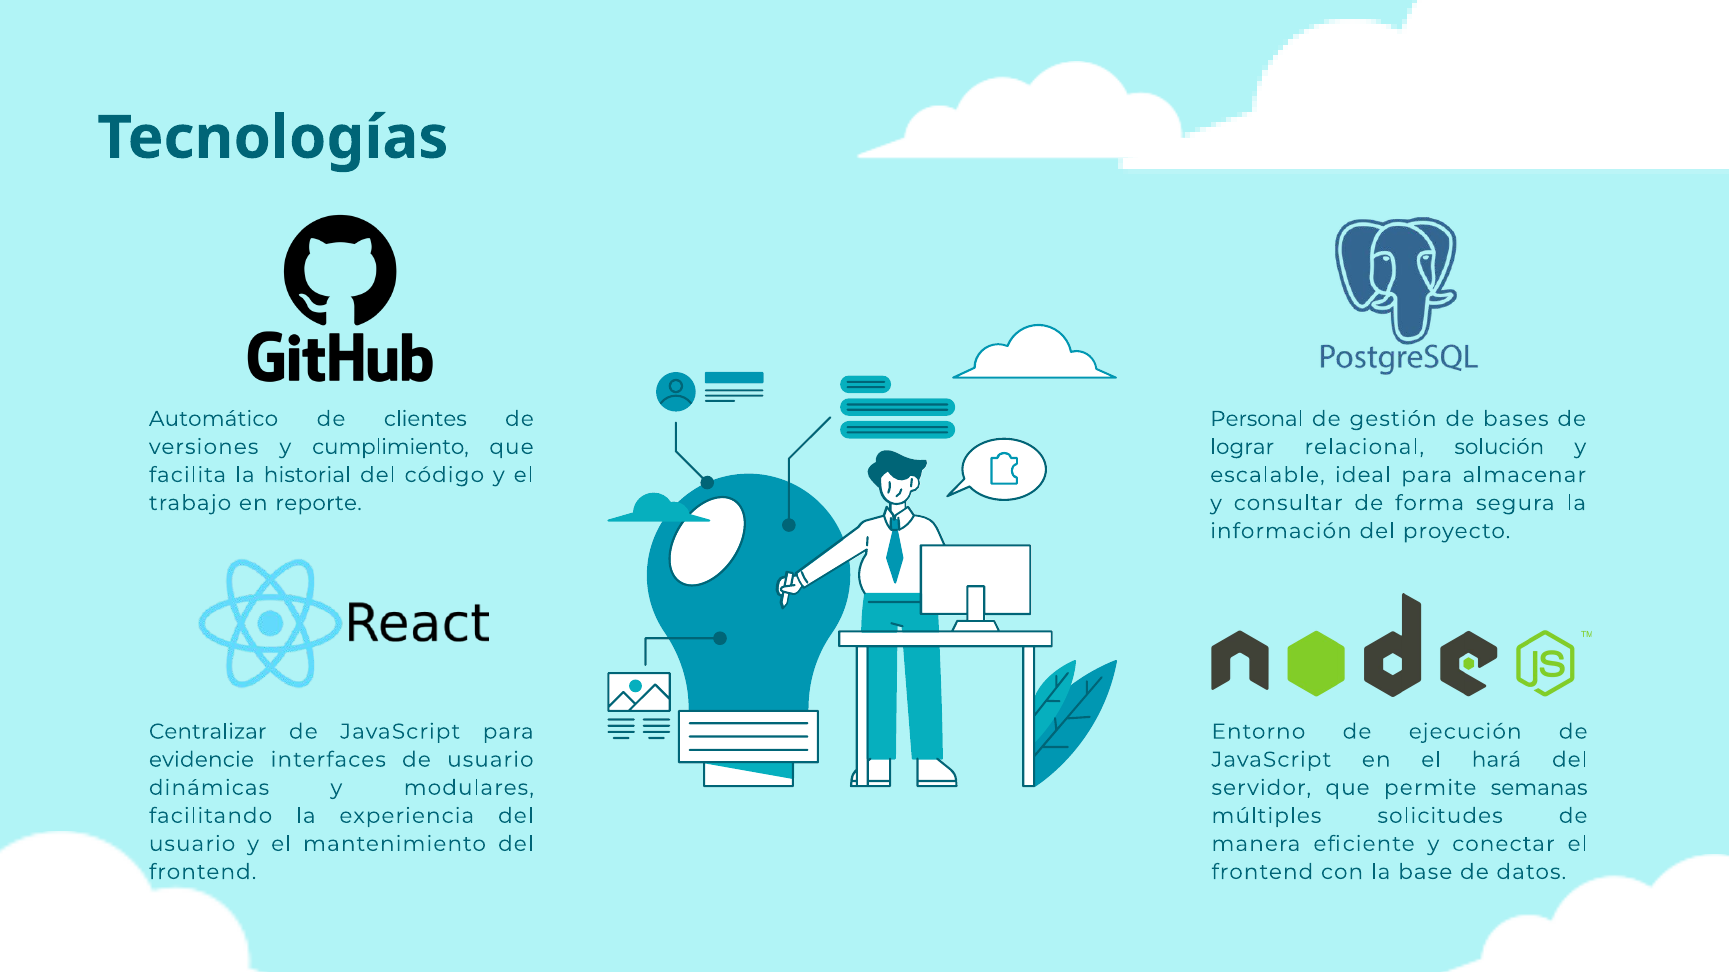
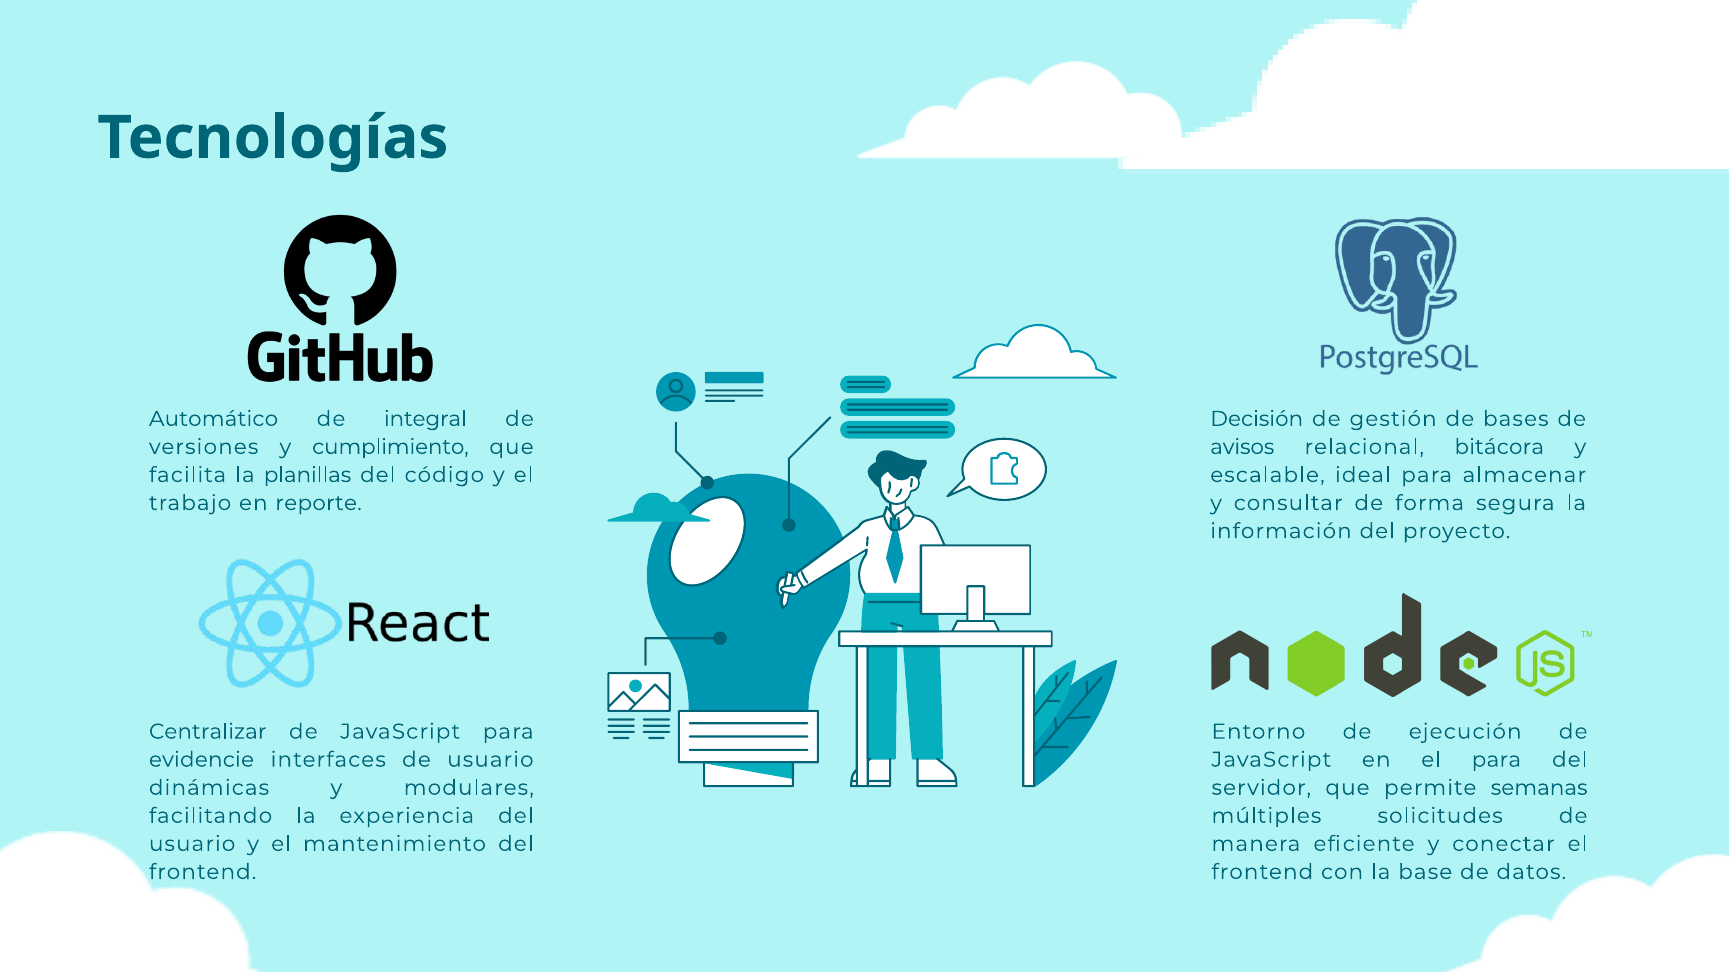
clientes: clientes -> integral
Personal: Personal -> Decisión
lograr: lograr -> avisos
solución: solución -> bitácora
historial: historial -> planillas
el hará: hará -> para
